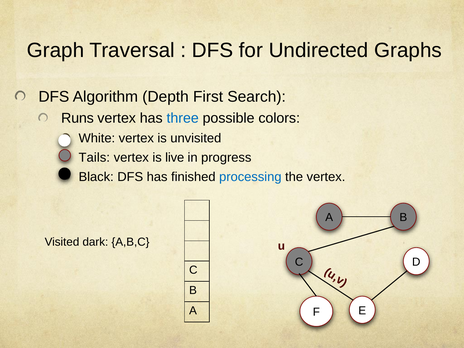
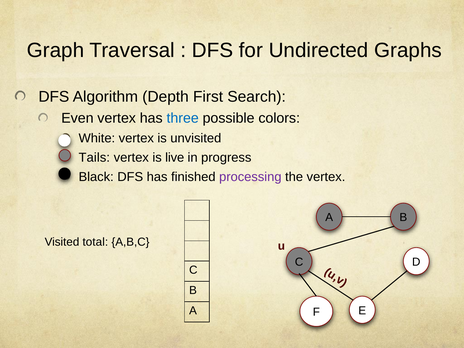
Runs: Runs -> Even
processing colour: blue -> purple
dark: dark -> total
